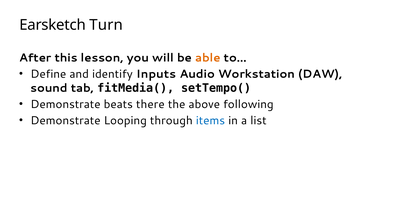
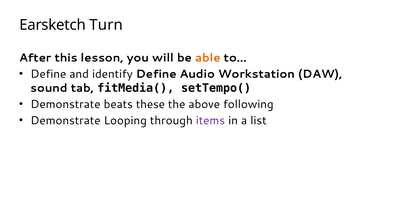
identify Inputs: Inputs -> Define
there: there -> these
items colour: blue -> purple
